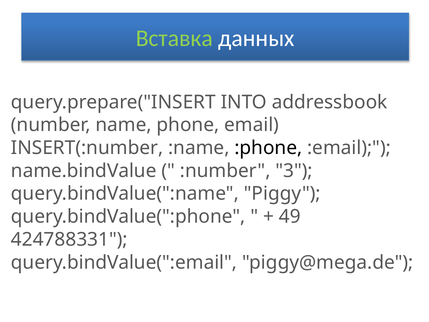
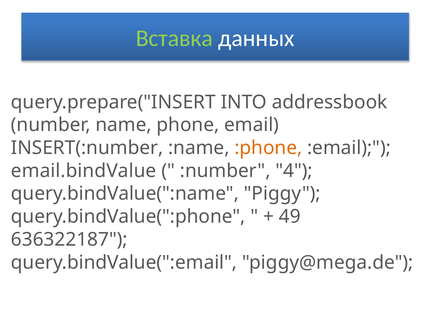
:phone colour: black -> orange
name.bindValue: name.bindValue -> email.bindValue
3: 3 -> 4
424788331: 424788331 -> 636322187
